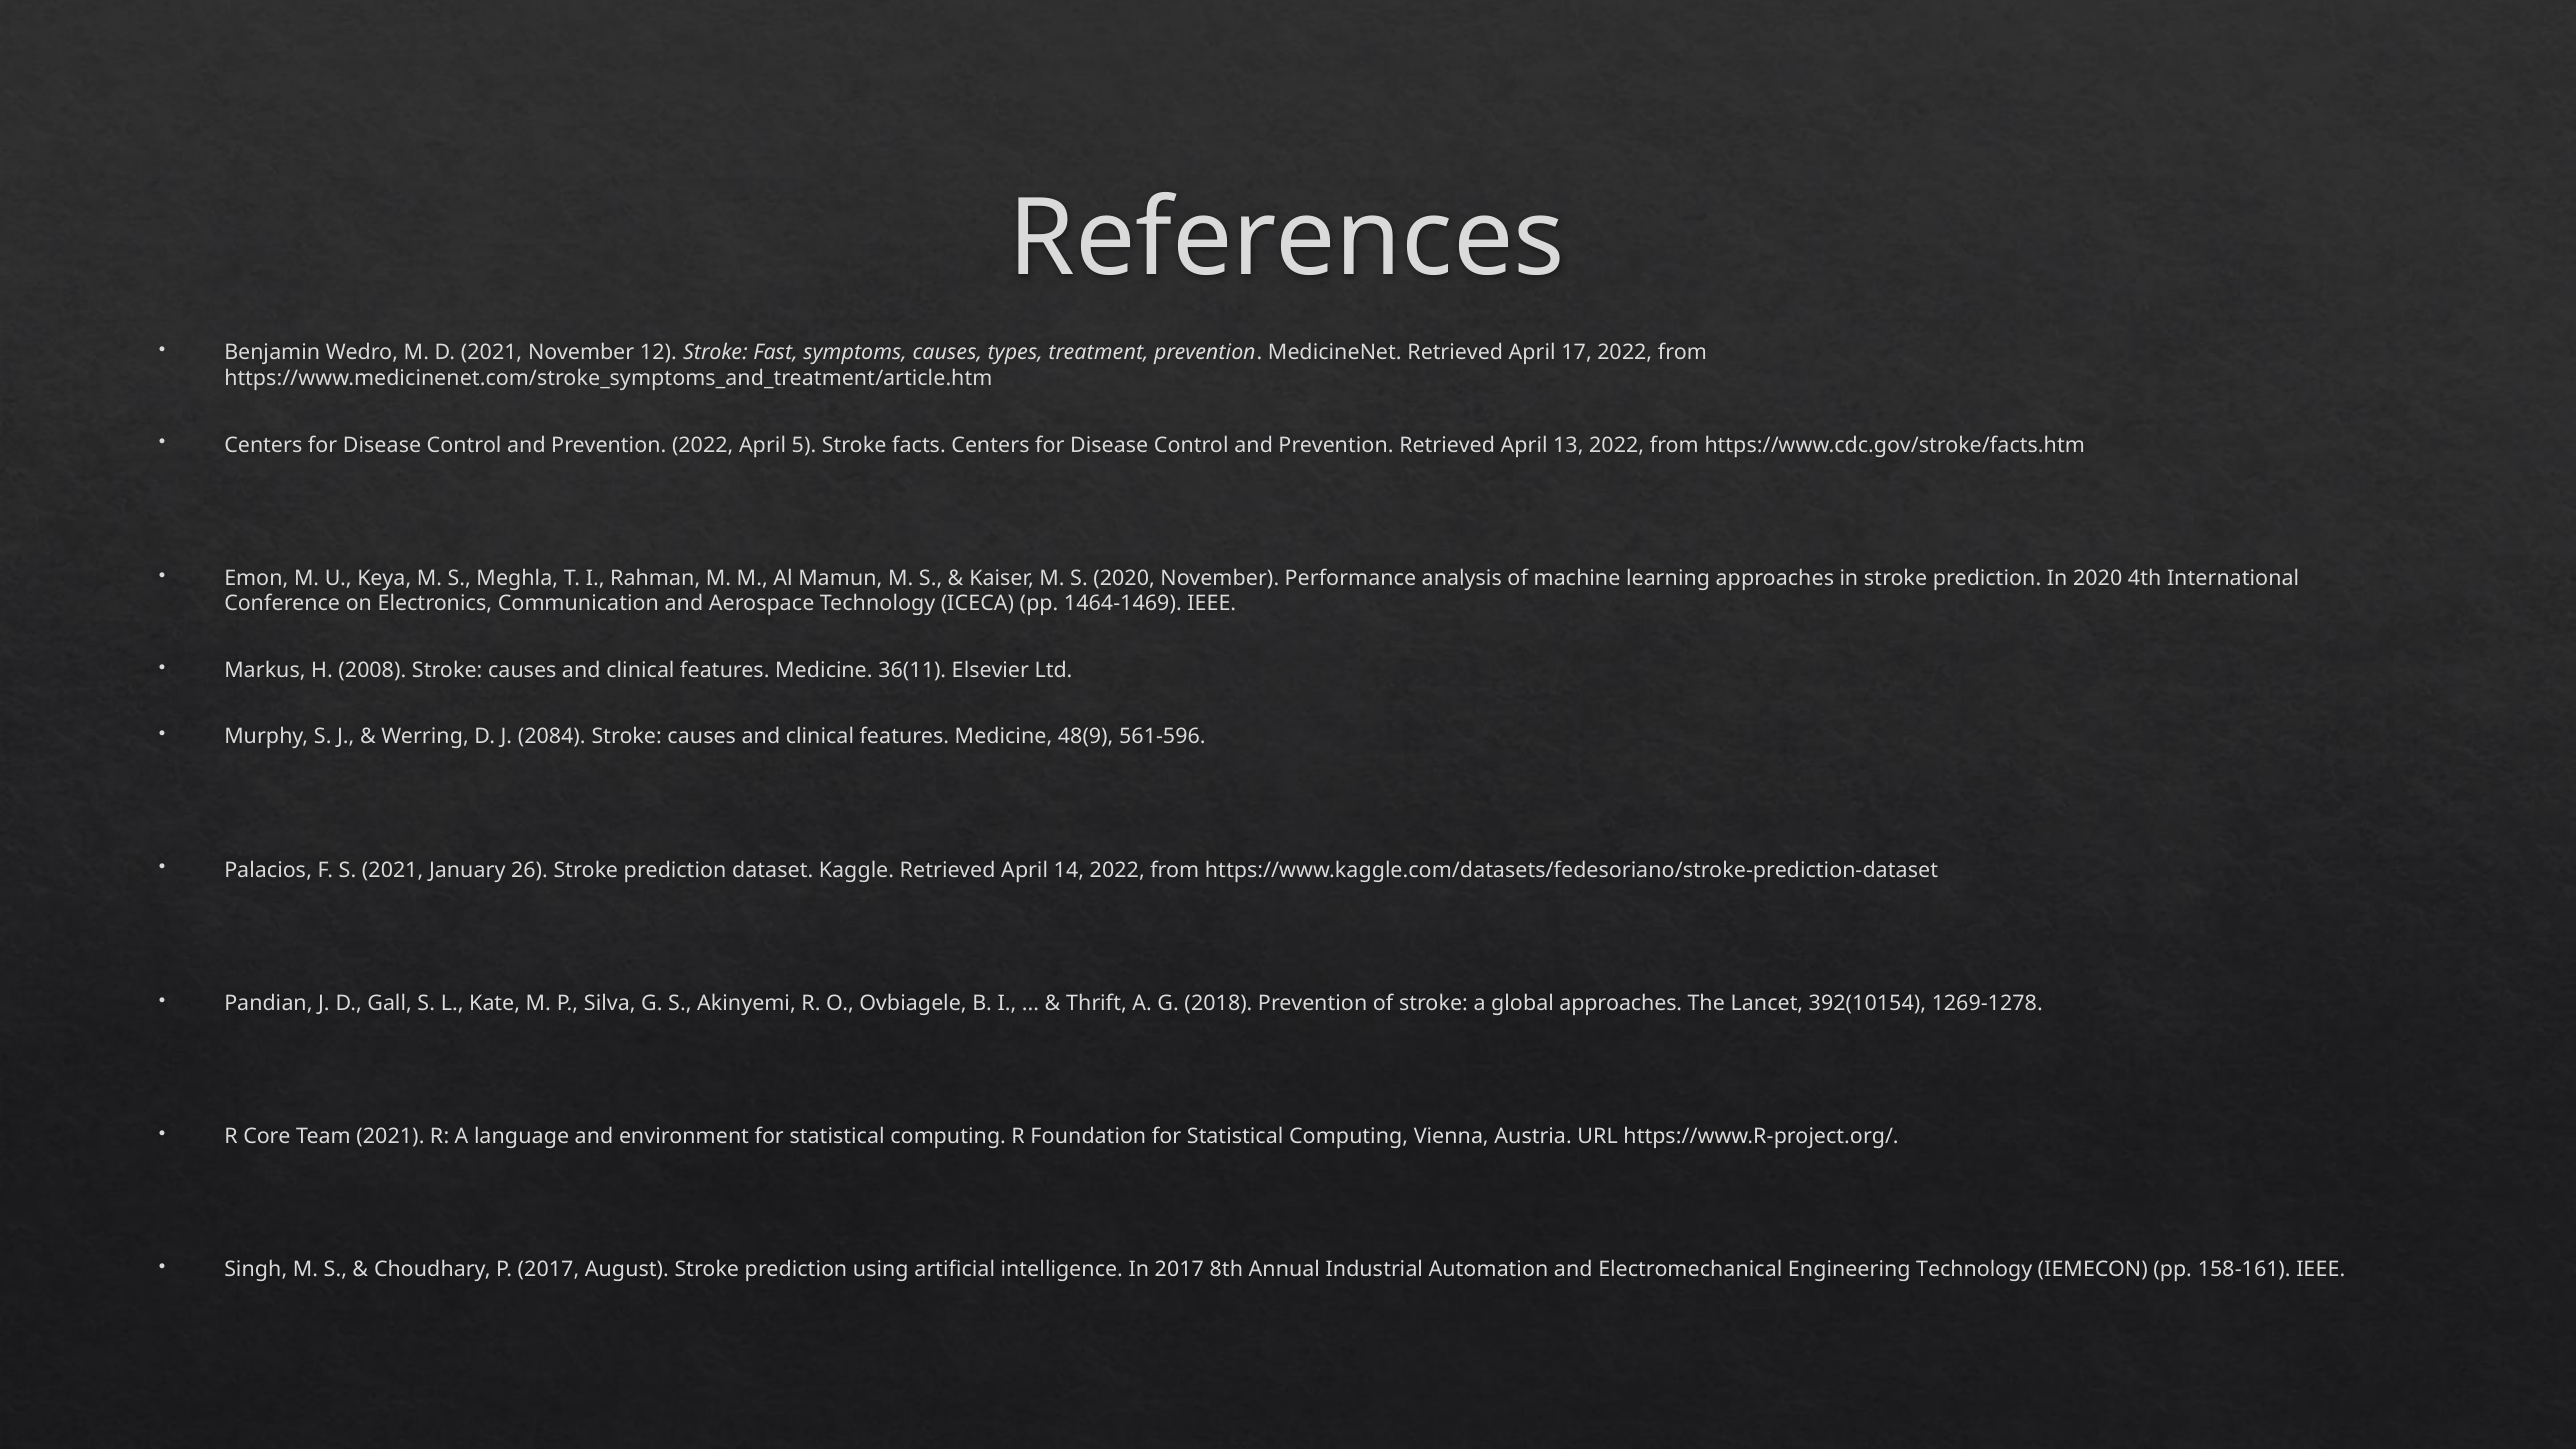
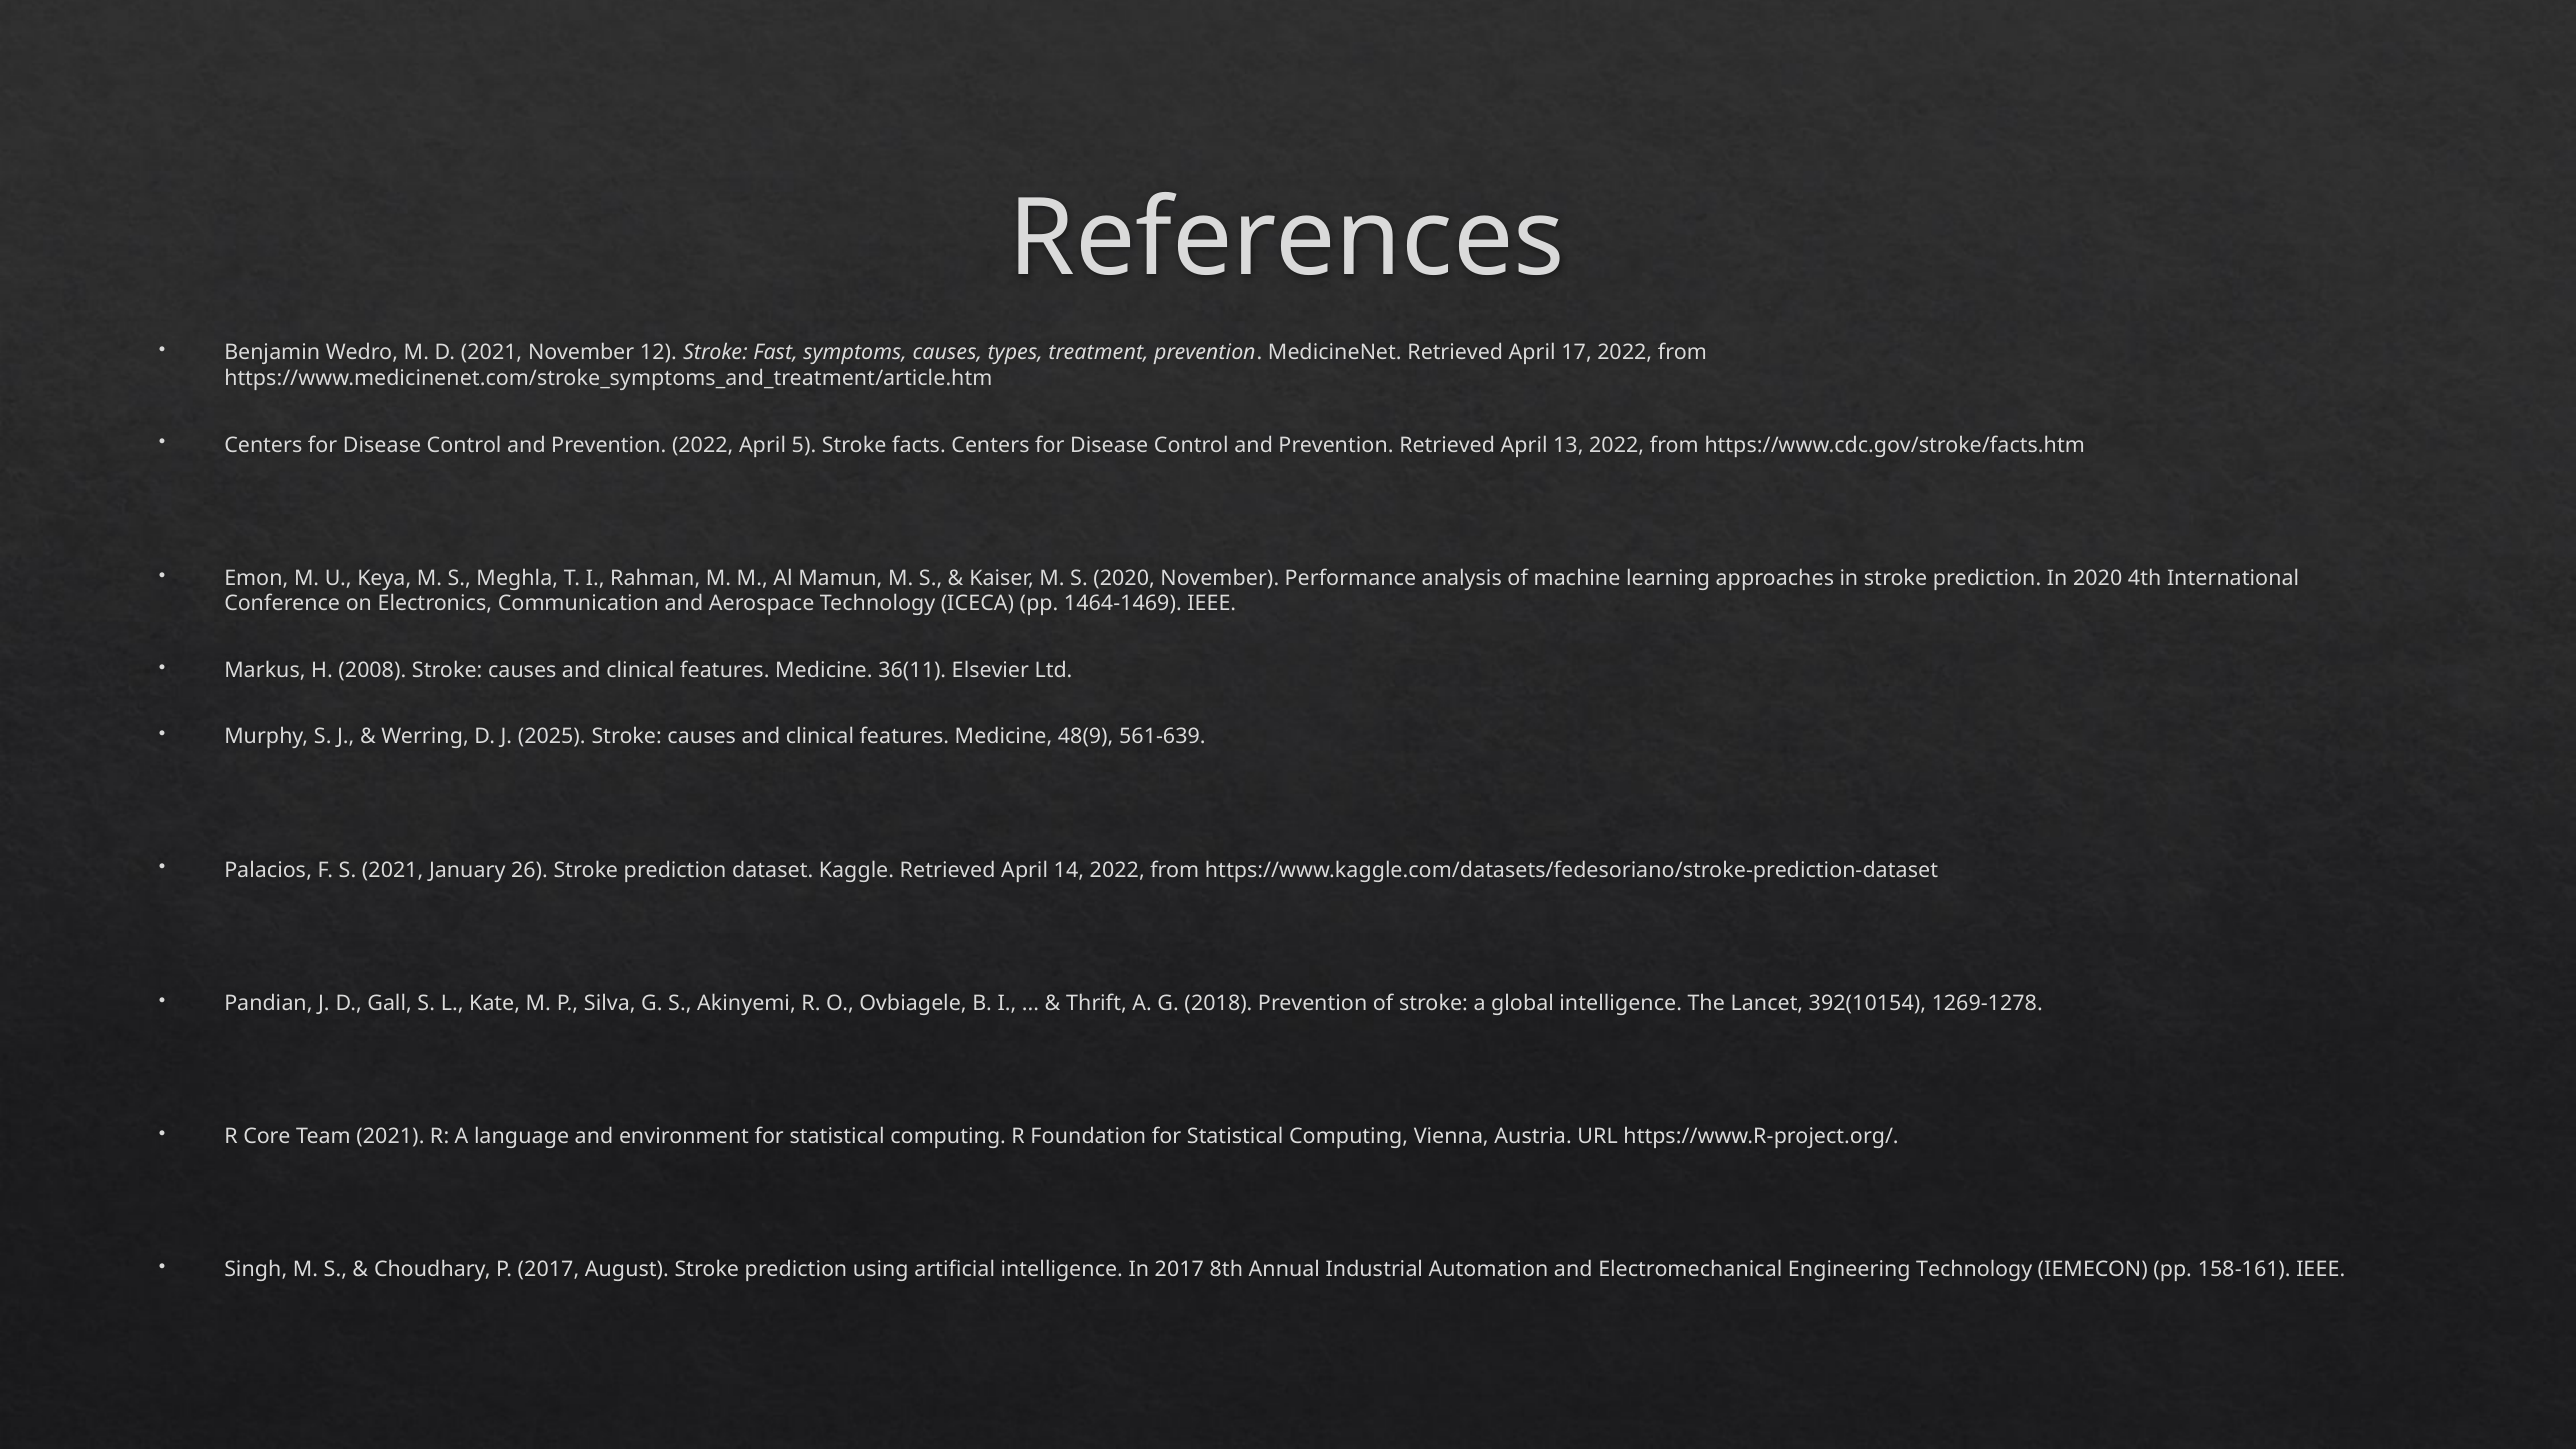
2084: 2084 -> 2025
561-596: 561-596 -> 561-639
global approaches: approaches -> intelligence
